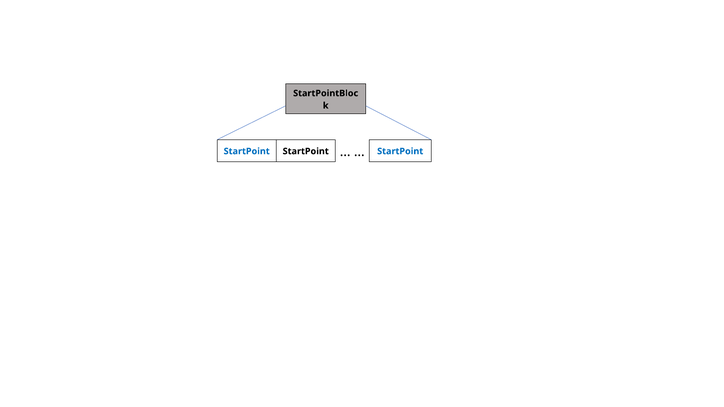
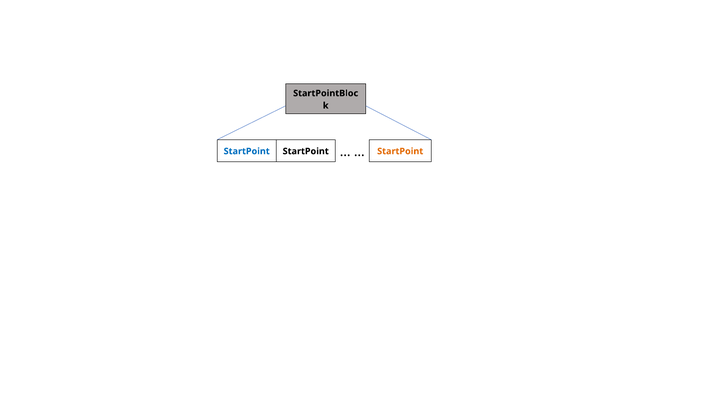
StartPoint at (400, 151) colour: blue -> orange
